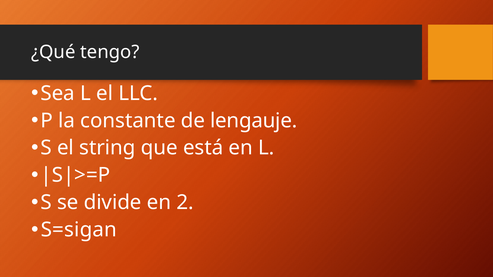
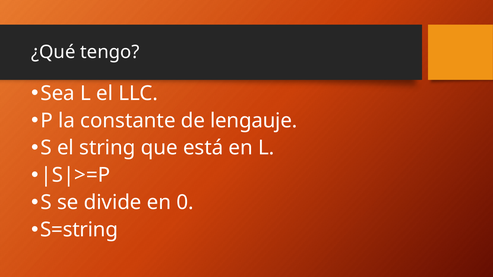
2: 2 -> 0
S=sigan: S=sigan -> S=string
